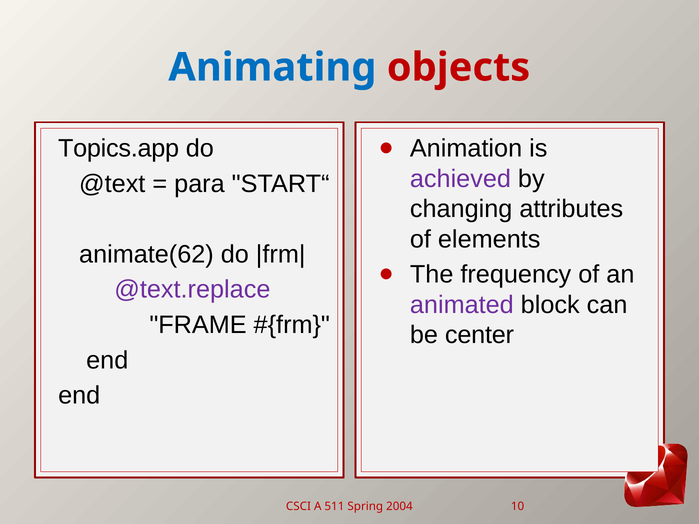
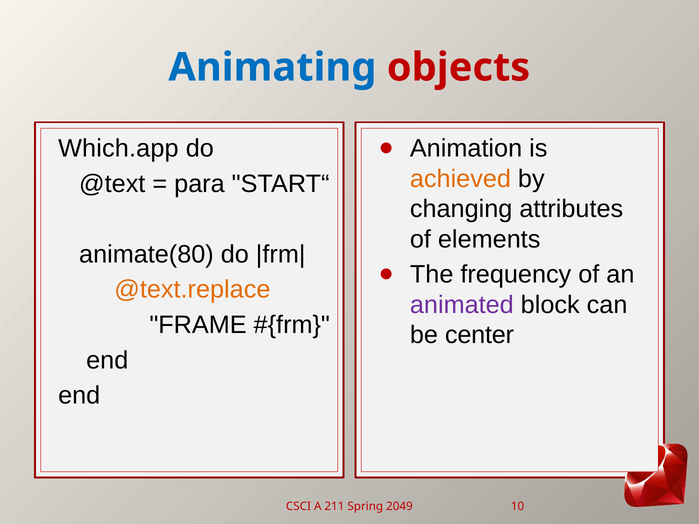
Topics.app: Topics.app -> Which.app
achieved colour: purple -> orange
animate(62: animate(62 -> animate(80
@text.replace colour: purple -> orange
511: 511 -> 211
2004: 2004 -> 2049
